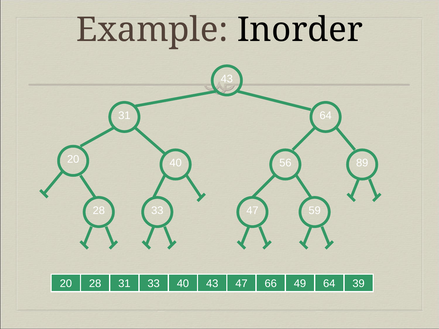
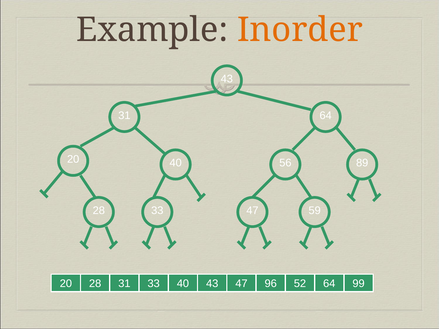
Inorder colour: black -> orange
66: 66 -> 96
49: 49 -> 52
39: 39 -> 99
